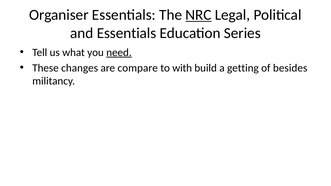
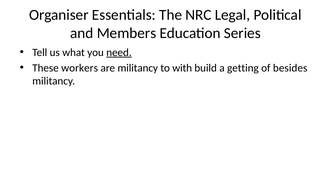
NRC underline: present -> none
and Essentials: Essentials -> Members
changes: changes -> workers
are compare: compare -> militancy
